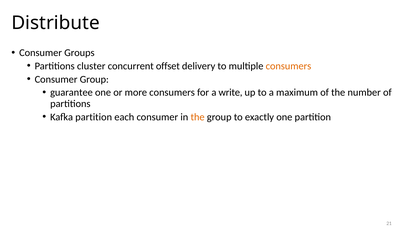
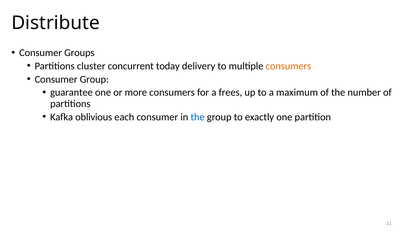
offset: offset -> today
write: write -> frees
Kafka partition: partition -> oblivious
the at (198, 117) colour: orange -> blue
